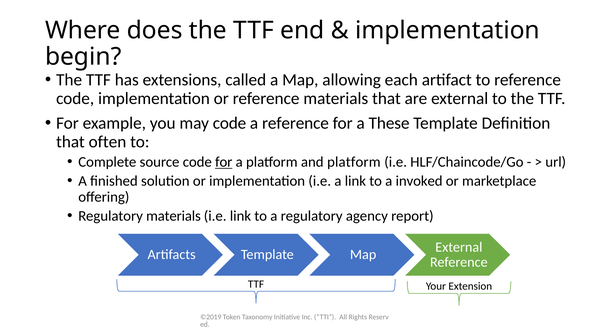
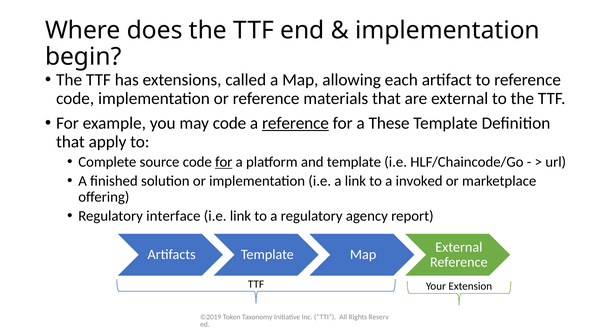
reference at (295, 123) underline: none -> present
often: often -> apply
and platform: platform -> template
Regulatory materials: materials -> interface
